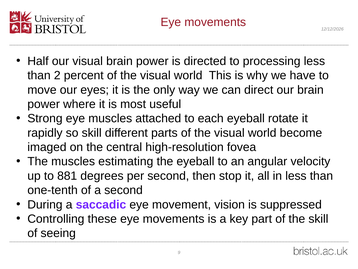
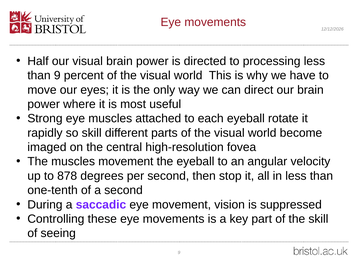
than 2: 2 -> 9
muscles estimating: estimating -> movement
881: 881 -> 878
